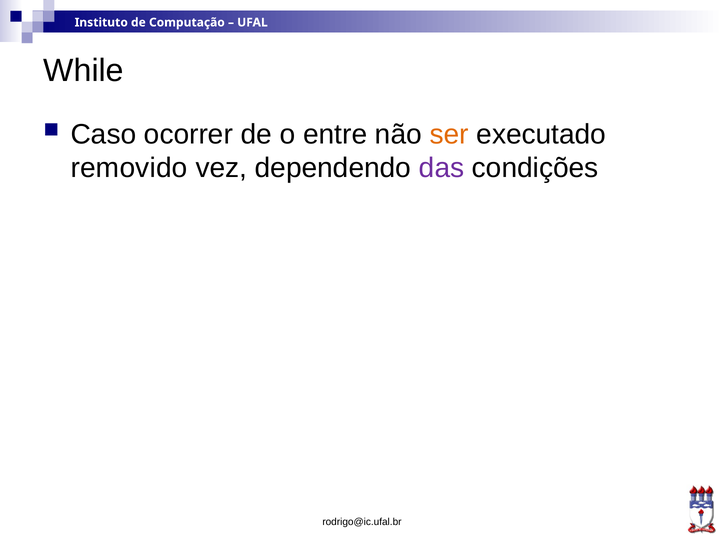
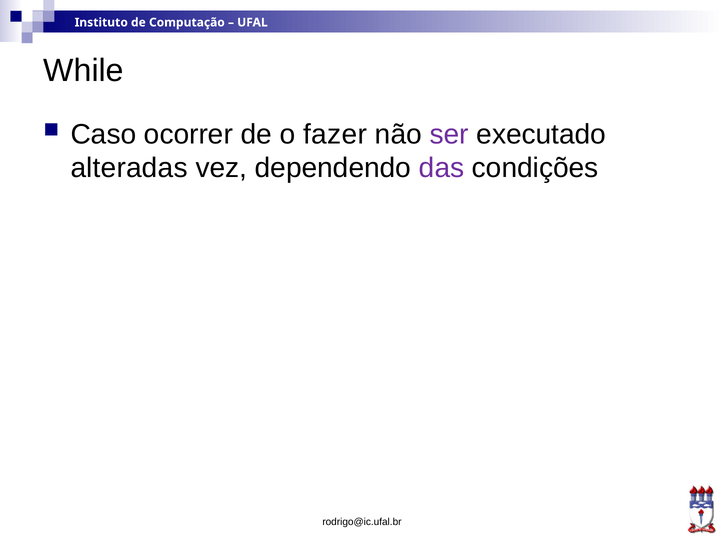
entre: entre -> fazer
ser colour: orange -> purple
removido: removido -> alteradas
